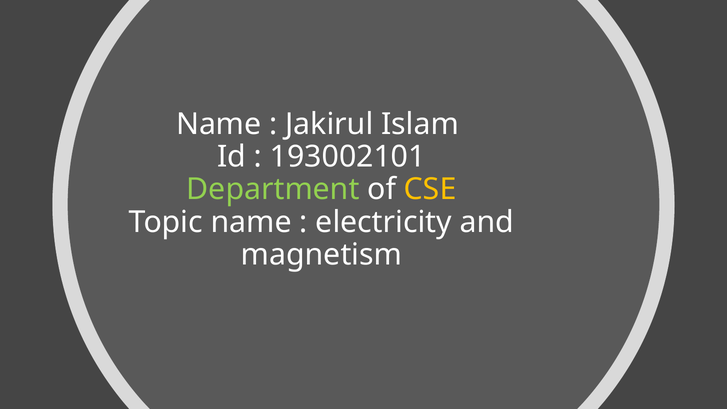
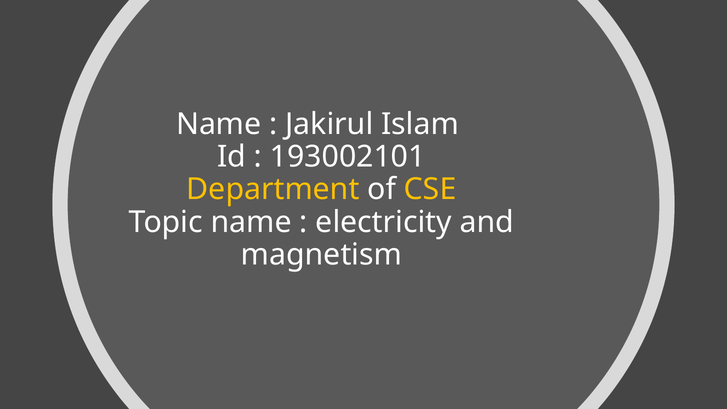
Department colour: light green -> yellow
